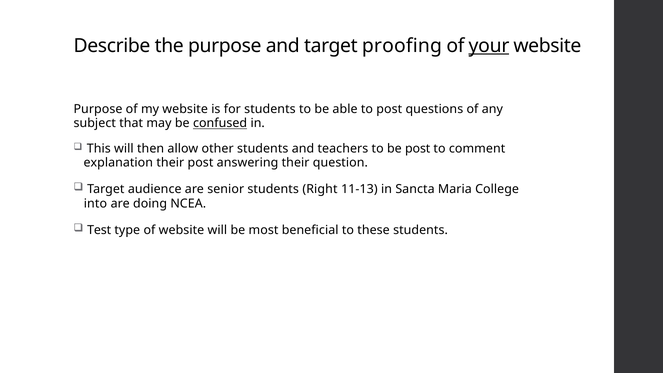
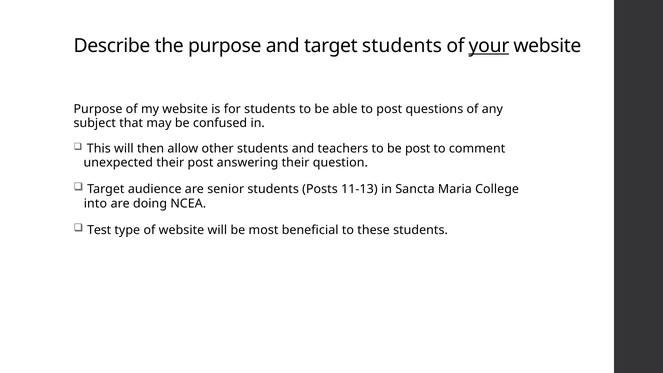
target proofing: proofing -> students
confused underline: present -> none
explanation: explanation -> unexpected
Right: Right -> Posts
